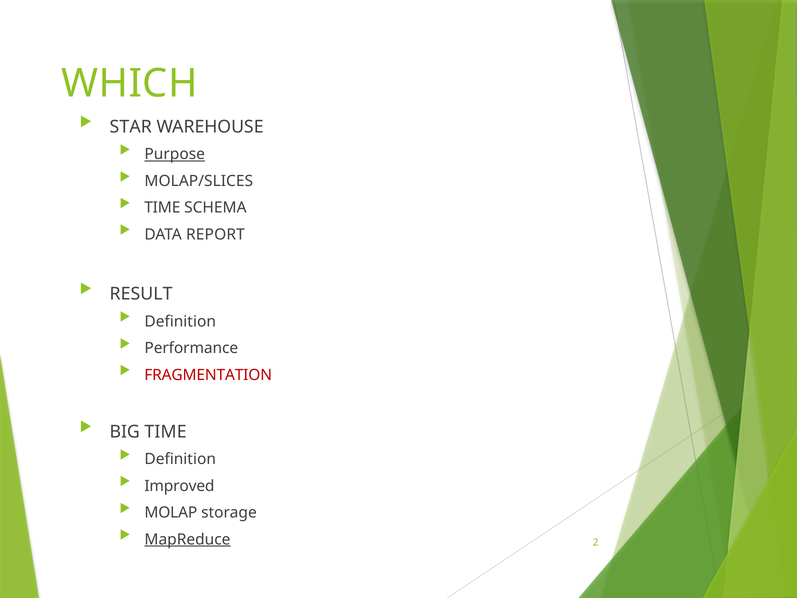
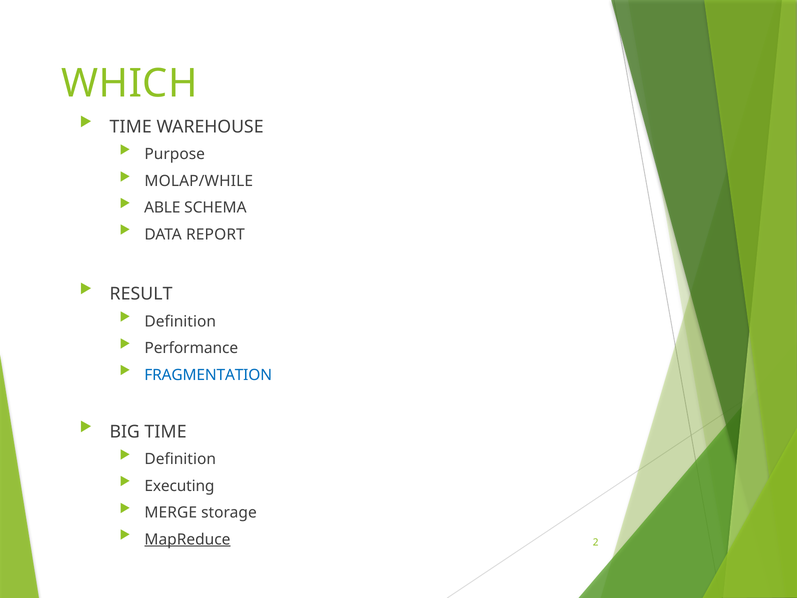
STAR at (131, 127): STAR -> TIME
Purpose underline: present -> none
MOLAP/SLICES: MOLAP/SLICES -> MOLAP/WHILE
TIME at (162, 208): TIME -> ABLE
FRAGMENTATION colour: red -> blue
Improved: Improved -> Executing
MOLAP: MOLAP -> MERGE
